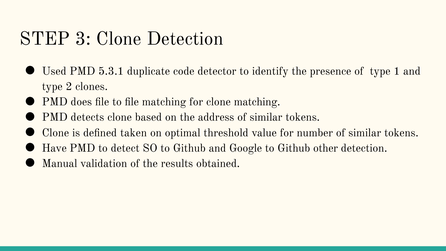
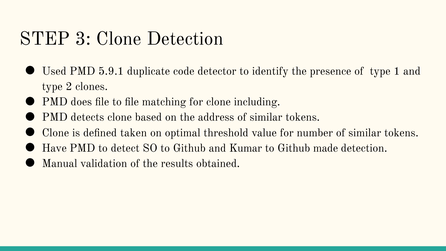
5.3.1: 5.3.1 -> 5.9.1
clone matching: matching -> including
Google: Google -> Kumar
other: other -> made
